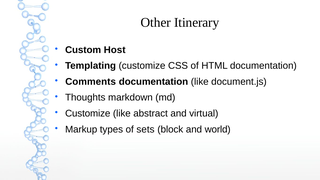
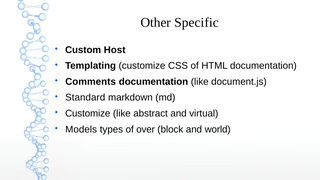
Itinerary: Itinerary -> Specific
Thoughts: Thoughts -> Standard
Markup: Markup -> Models
sets: sets -> over
